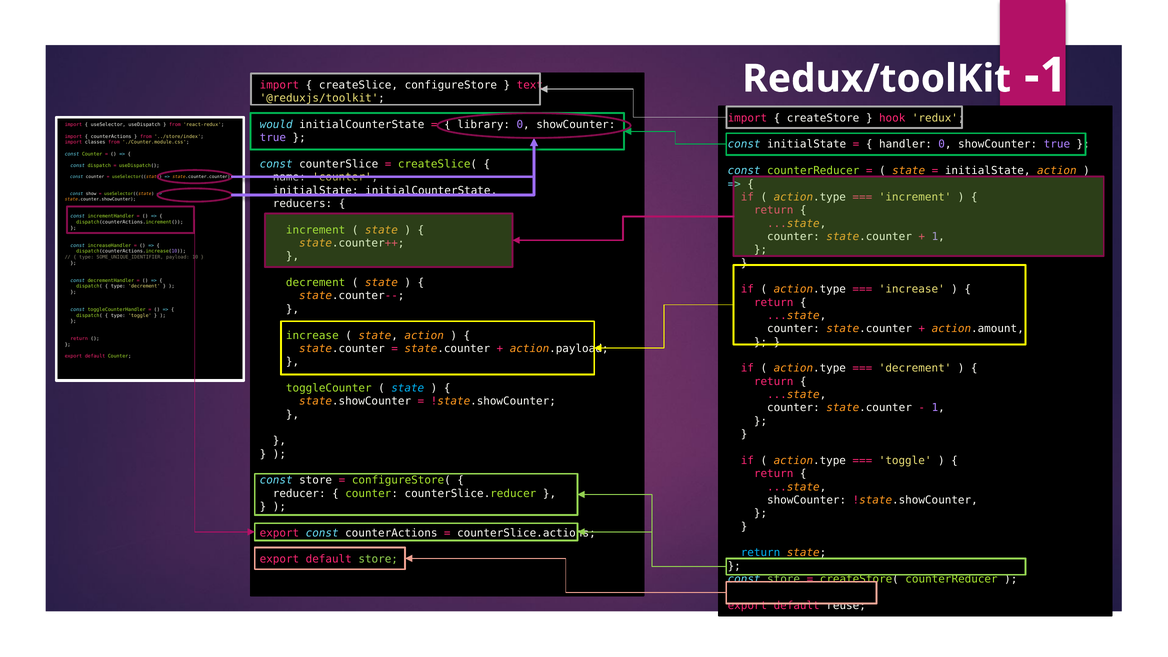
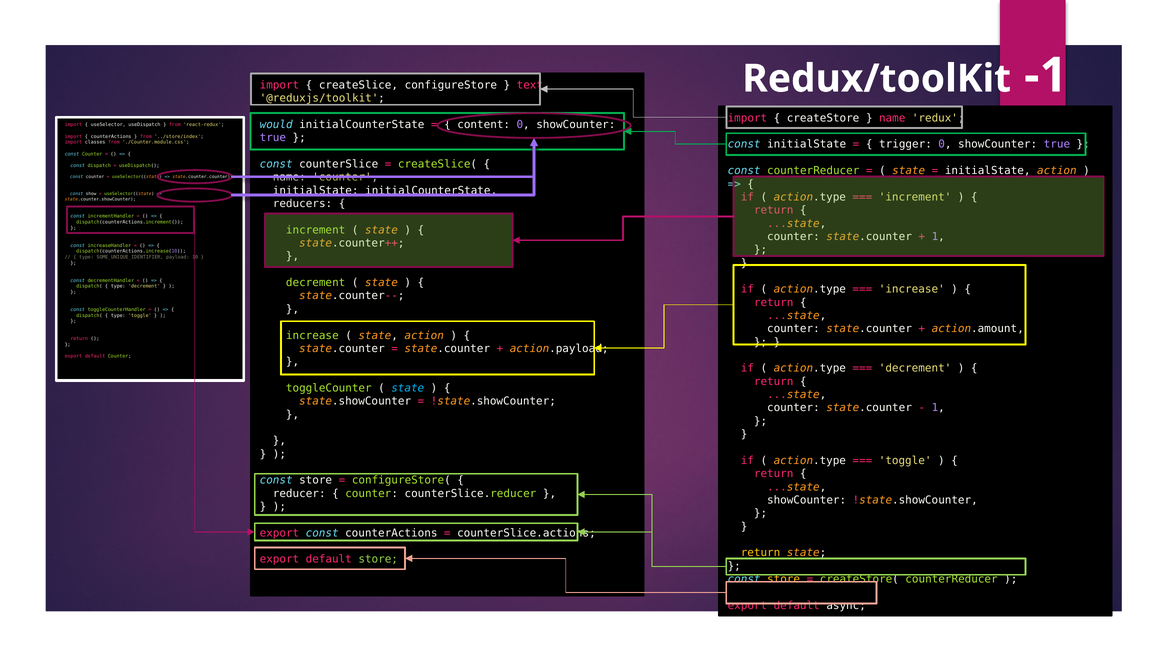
hook at (892, 118): hook -> name
library: library -> content
handler: handler -> trigger
return at (761, 553) colour: light blue -> yellow
store at (784, 579) colour: light green -> yellow
reuse: reuse -> async
